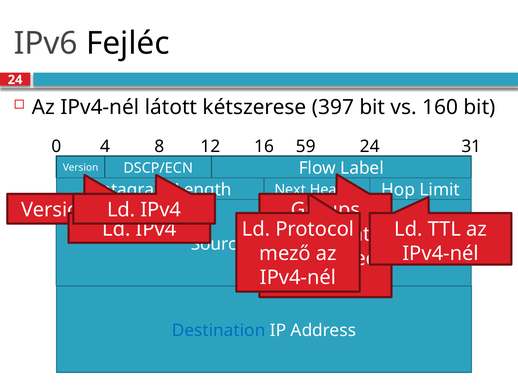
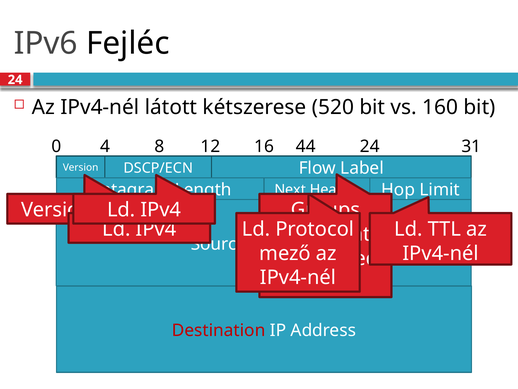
397: 397 -> 520
59: 59 -> 44
Destination colour: blue -> red
